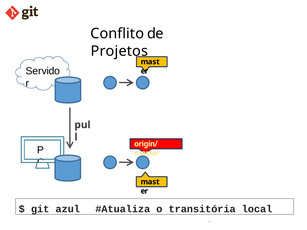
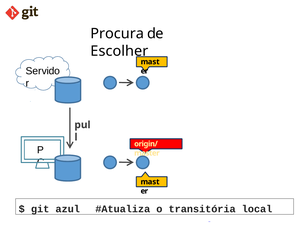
Conflito: Conflito -> Procura
Projetos: Projetos -> Escolher
